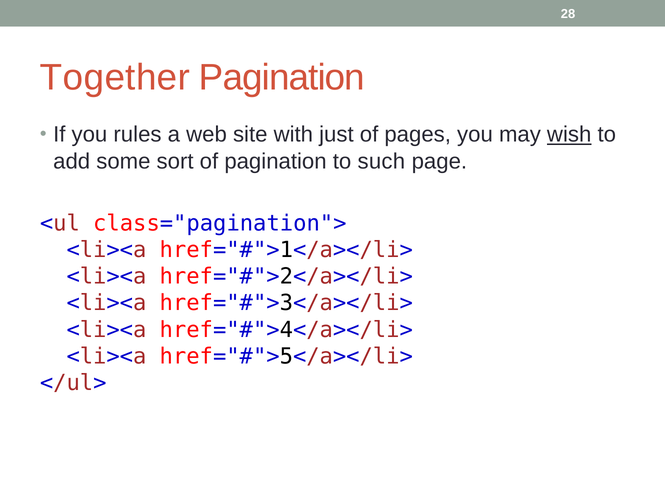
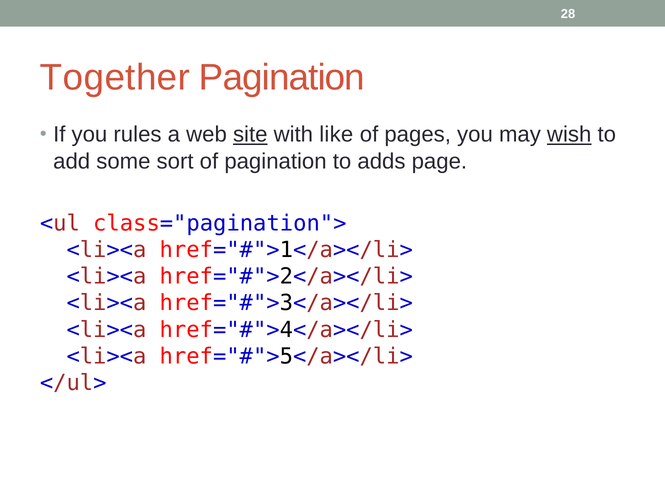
site underline: none -> present
just: just -> like
such: such -> adds
